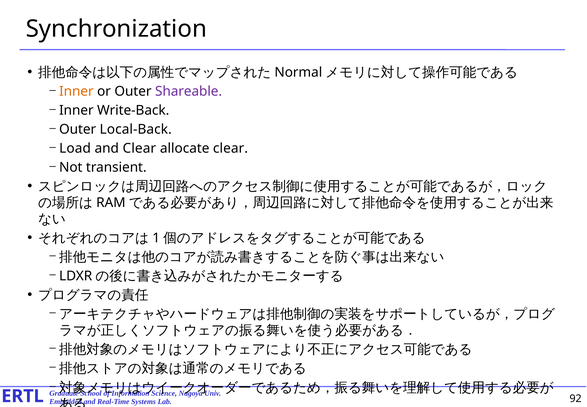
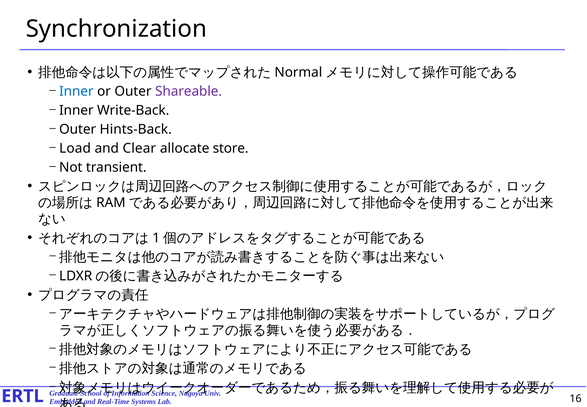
Inner at (76, 91) colour: orange -> blue
Local-Back: Local-Back -> Hints-Back
allocate clear: clear -> store
92: 92 -> 16
